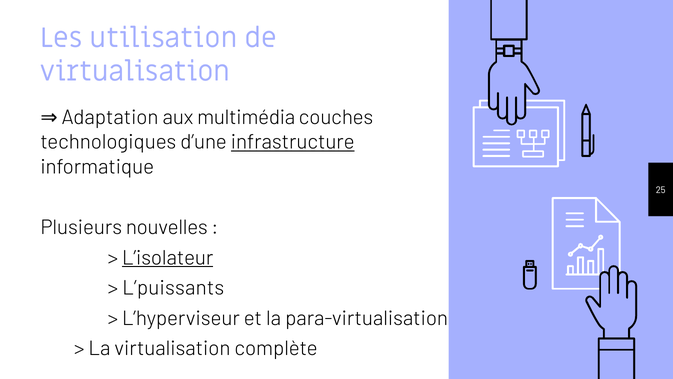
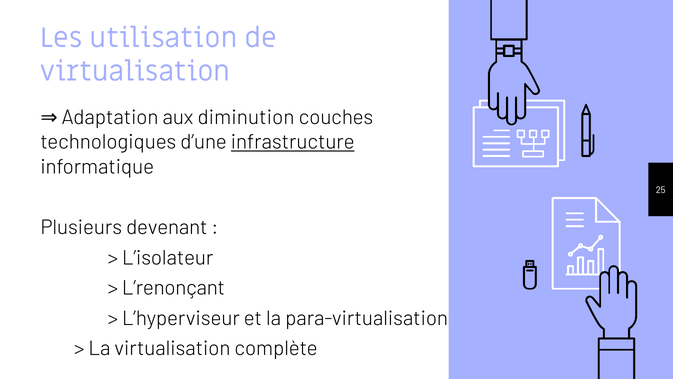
multimédia: multimédia -> diminution
nouvelles: nouvelles -> devenant
L’isolateur underline: present -> none
L’puissants: L’puissants -> L’renonçant
